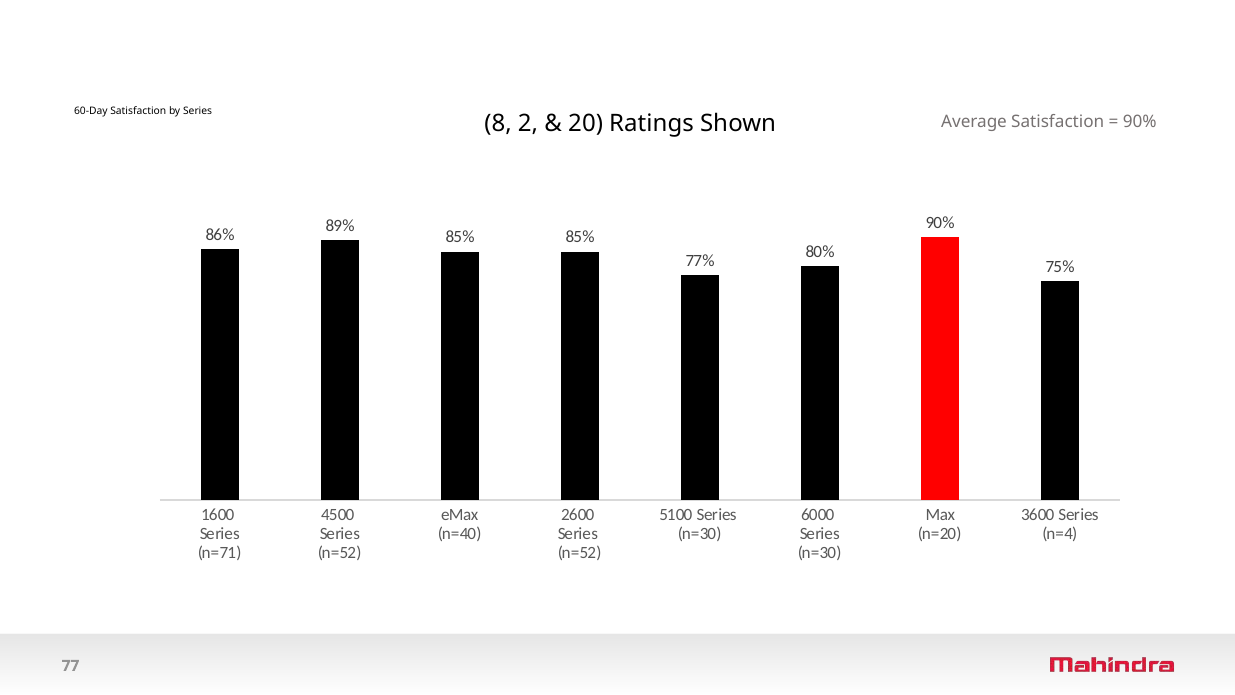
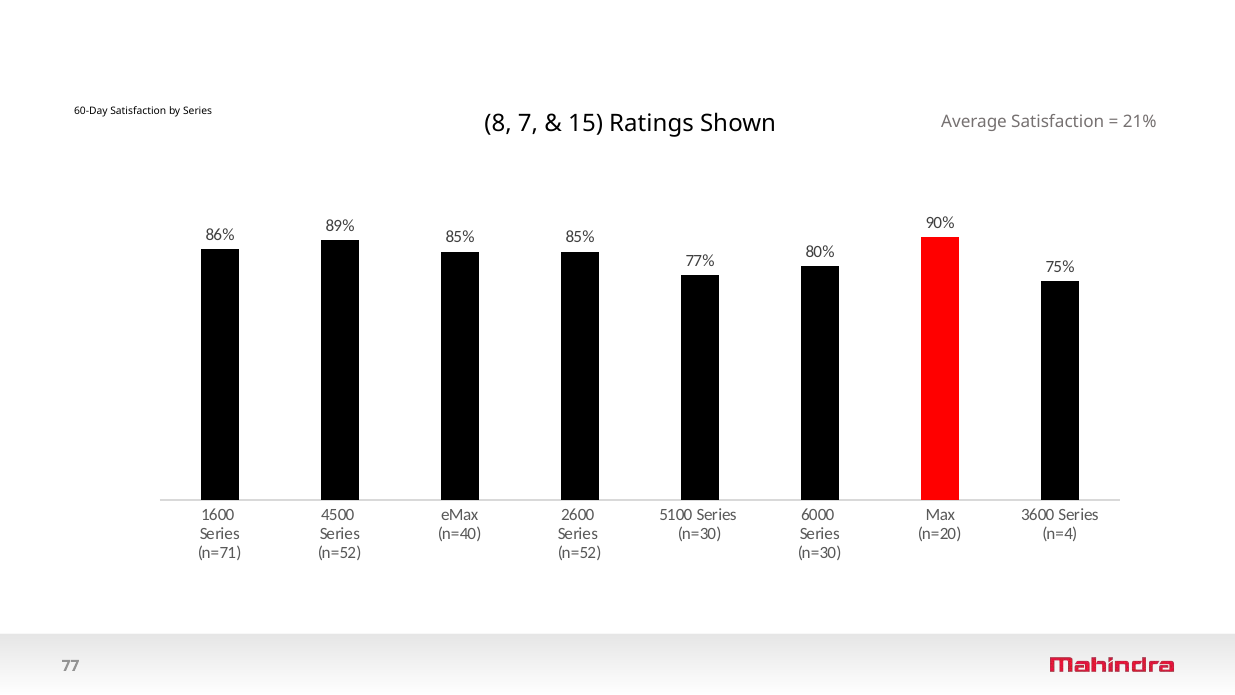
2: 2 -> 7
20: 20 -> 15
90% at (1140, 122): 90% -> 21%
